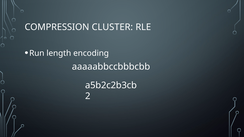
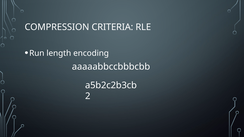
CLUSTER: CLUSTER -> CRITERIA
